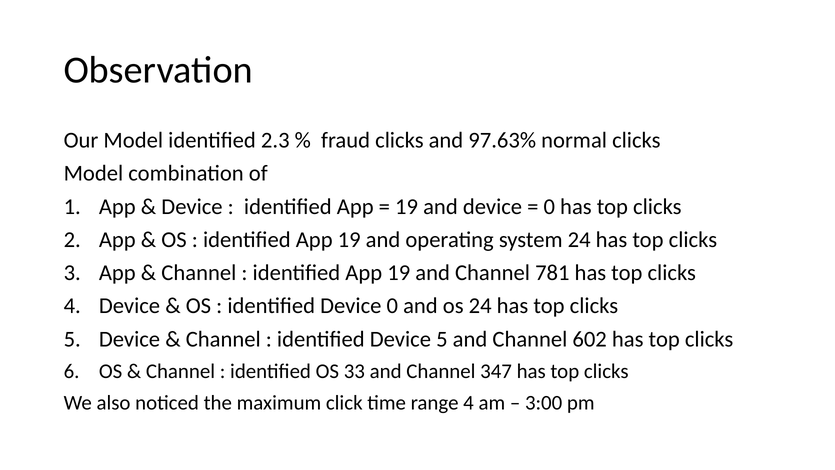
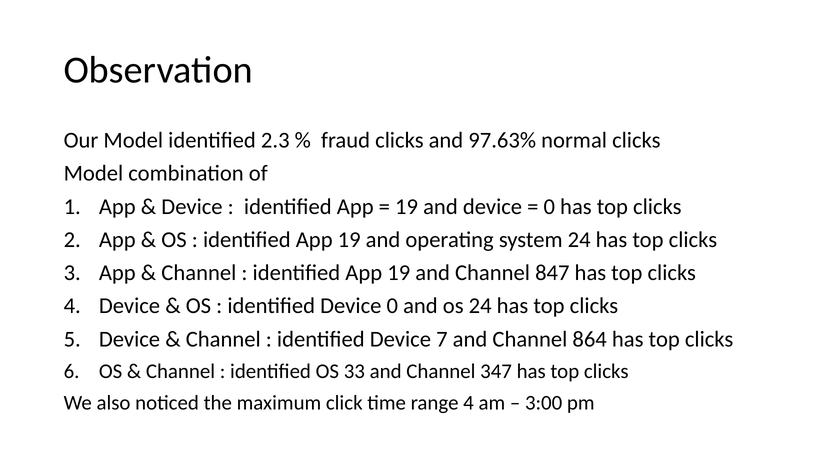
781: 781 -> 847
Device 5: 5 -> 7
602: 602 -> 864
